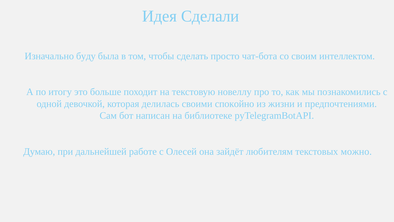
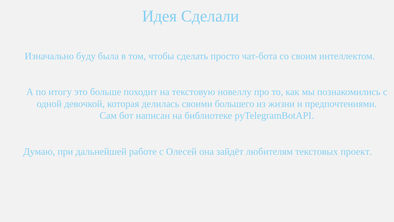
спокойно: спокойно -> большего
можно: можно -> проект
